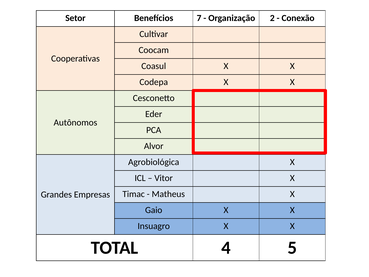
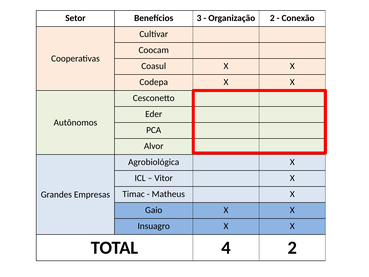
7: 7 -> 3
4 5: 5 -> 2
